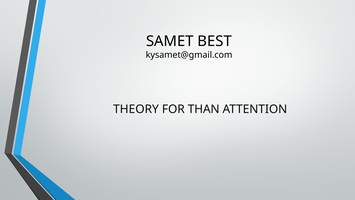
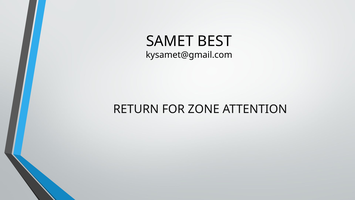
THEORY: THEORY -> RETURN
THAN: THAN -> ZONE
